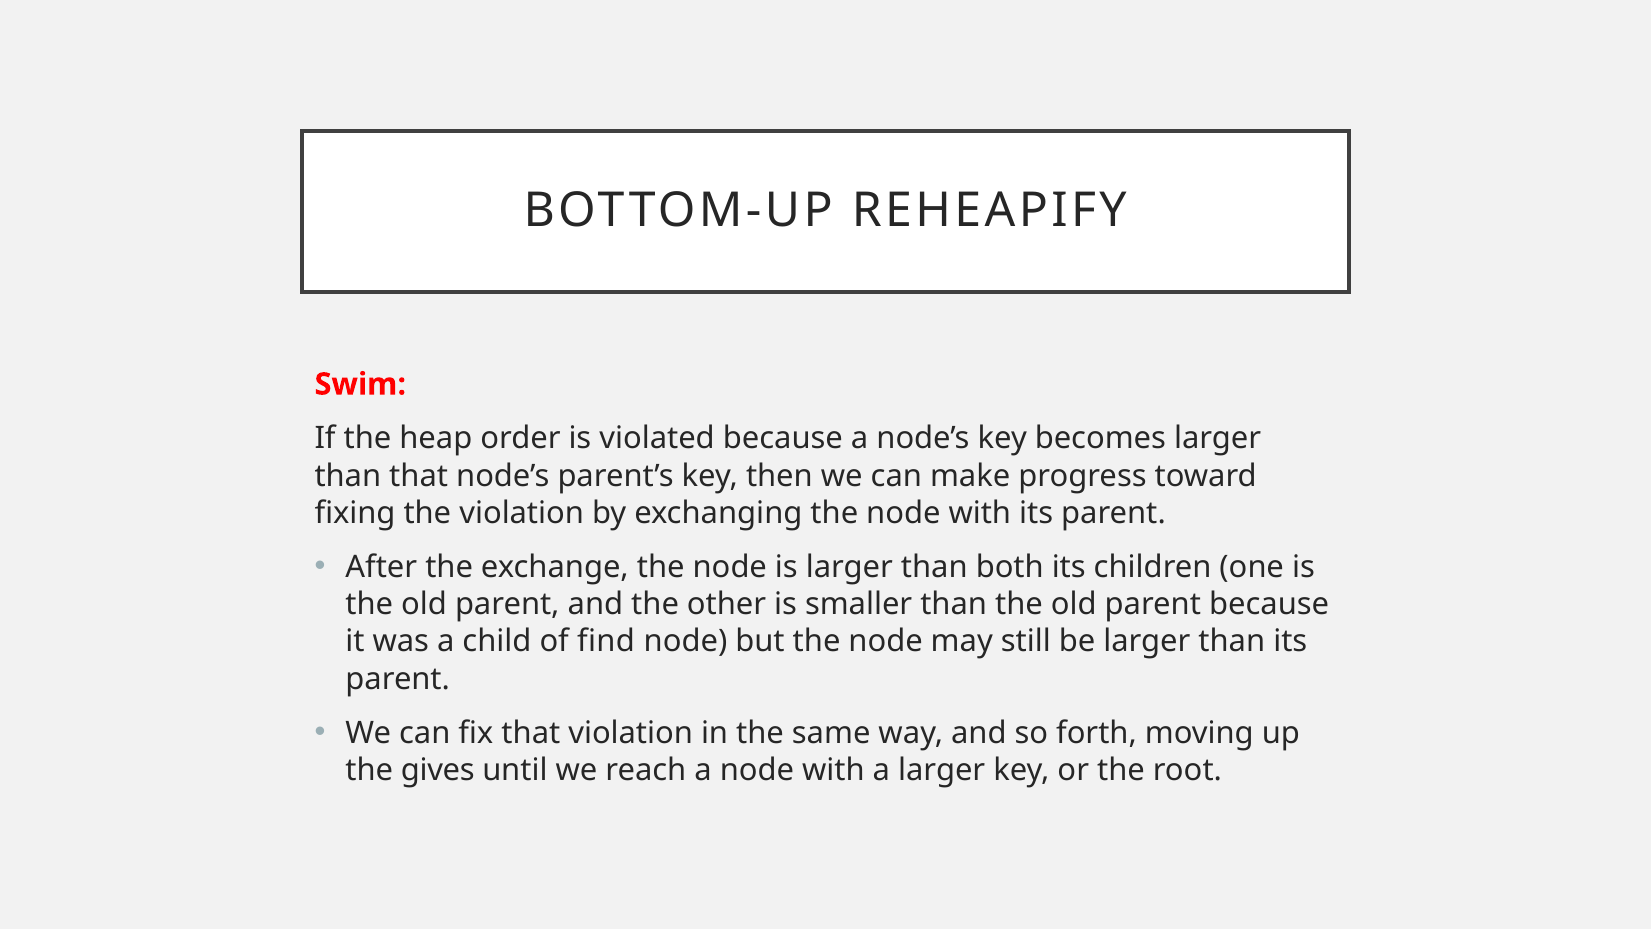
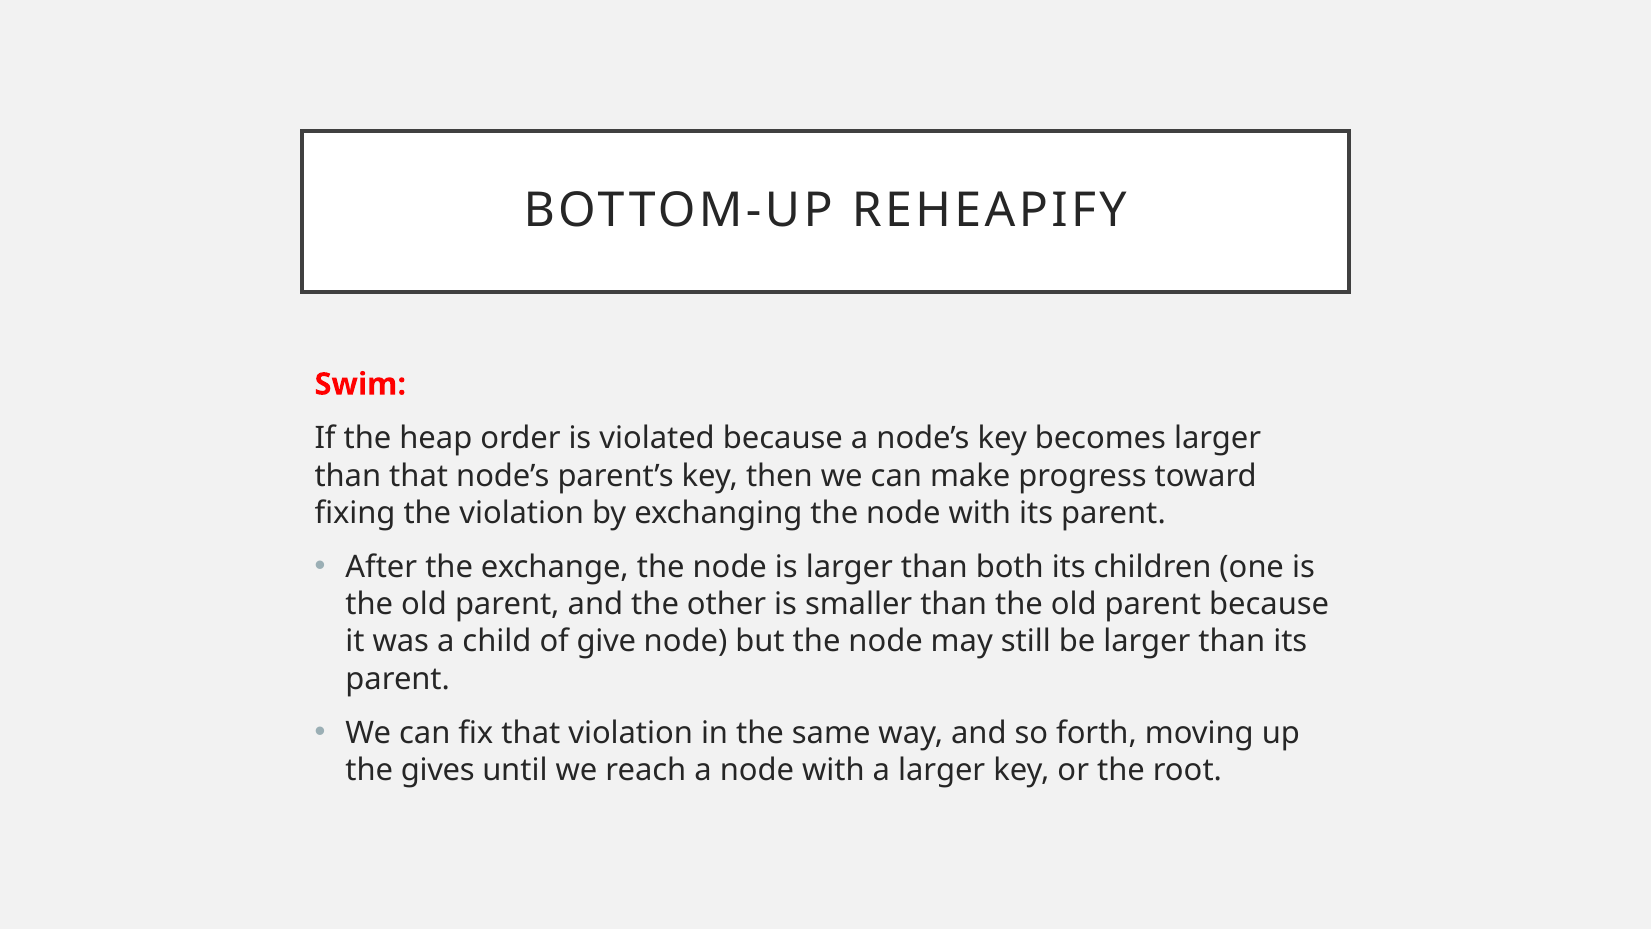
find: find -> give
